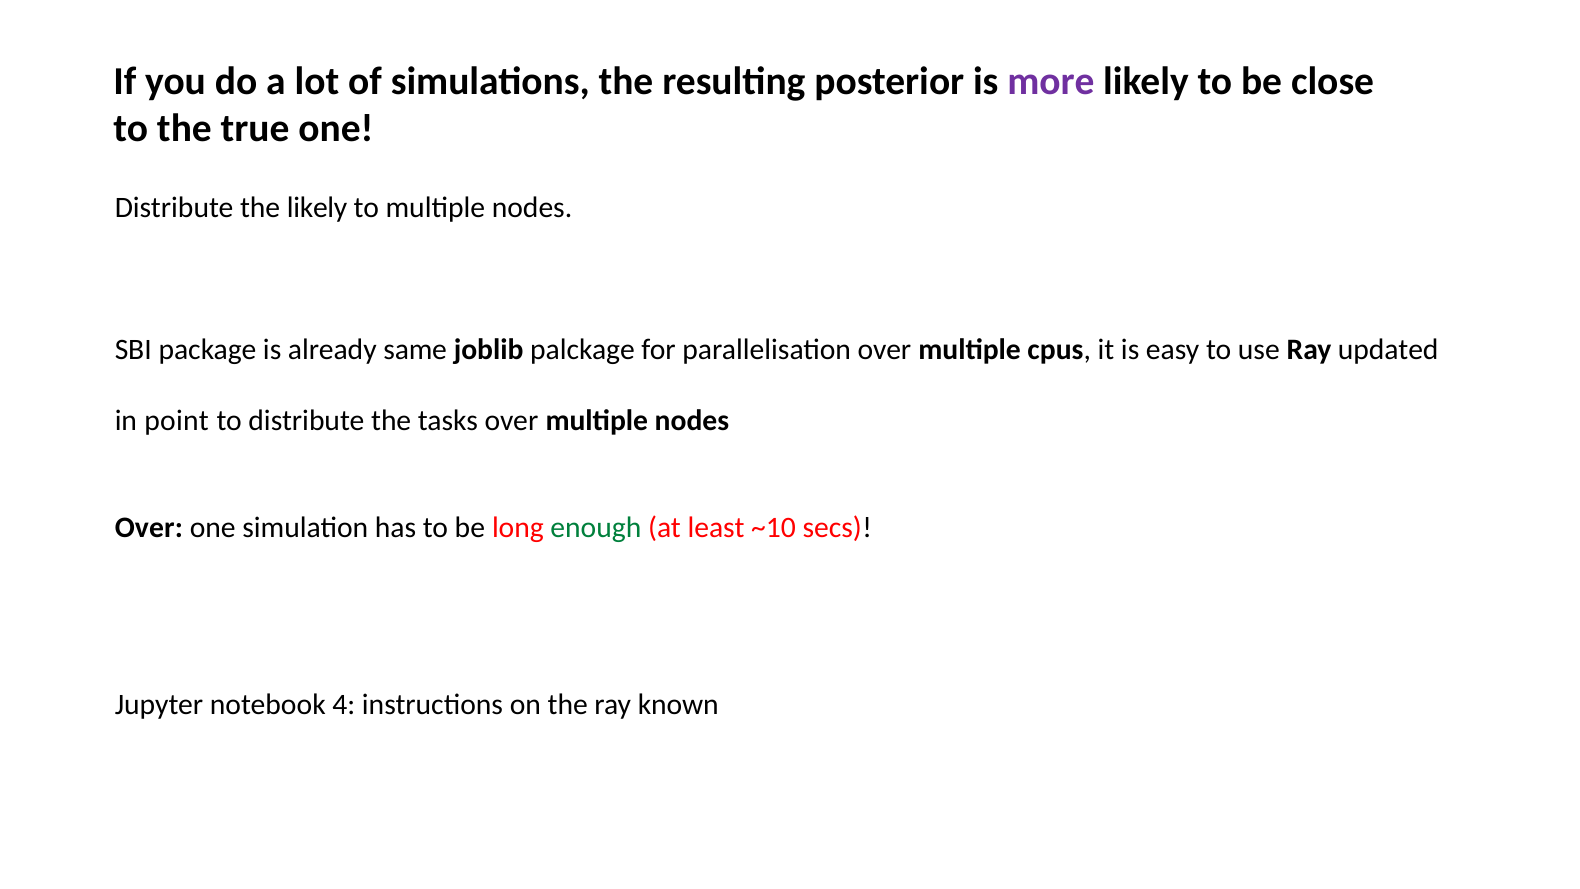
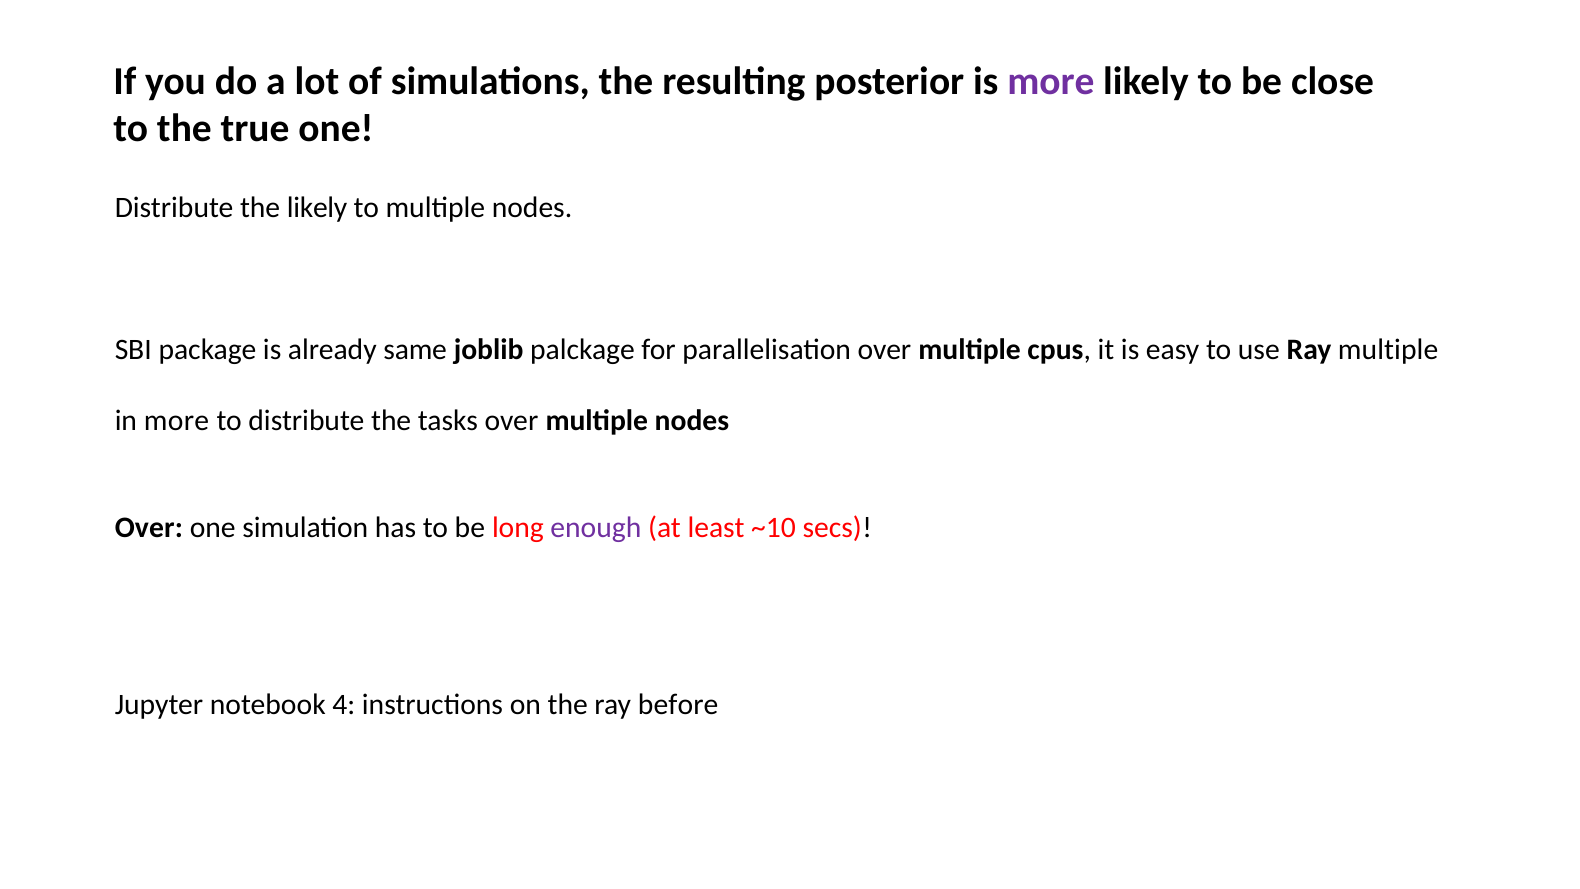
Ray updated: updated -> multiple
in point: point -> more
enough colour: green -> purple
known: known -> before
